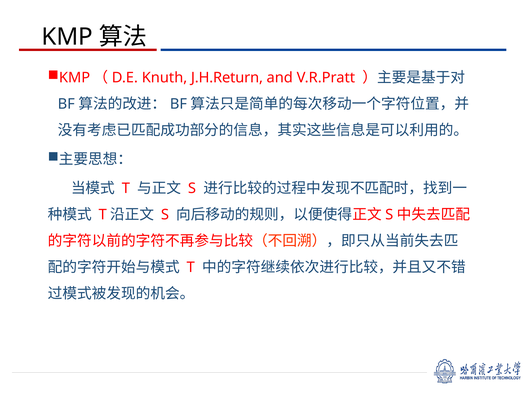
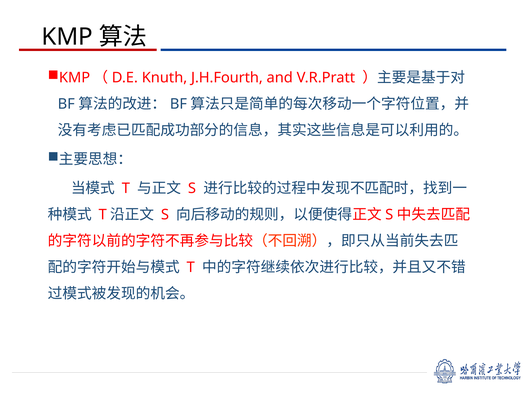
J.H.Return: J.H.Return -> J.H.Fourth
